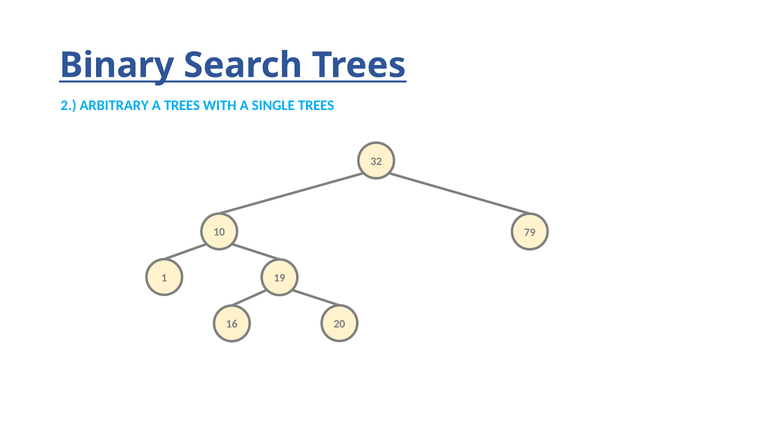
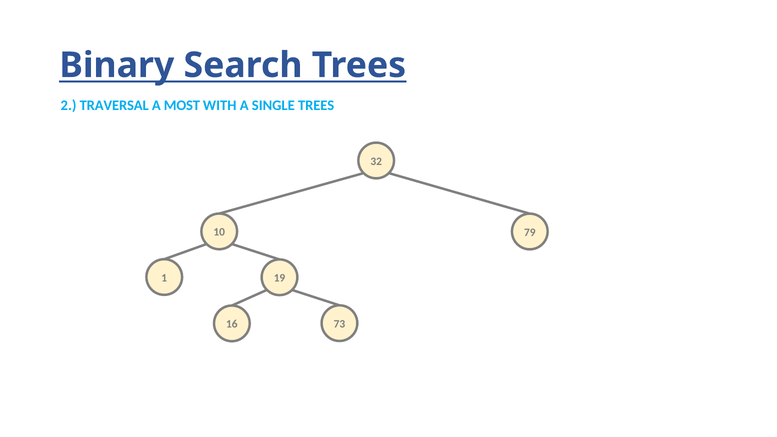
ARBITRARY: ARBITRARY -> TRAVERSAL
A TREES: TREES -> MOST
20: 20 -> 73
